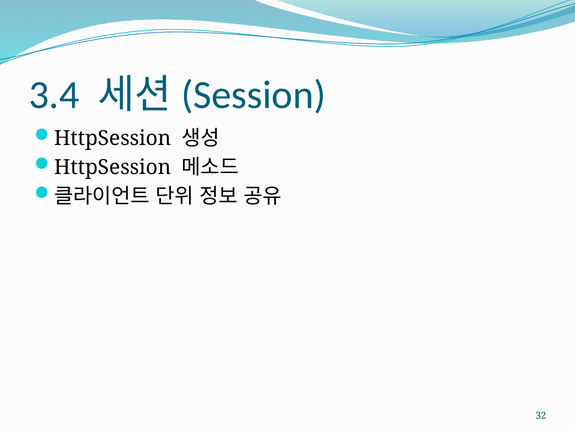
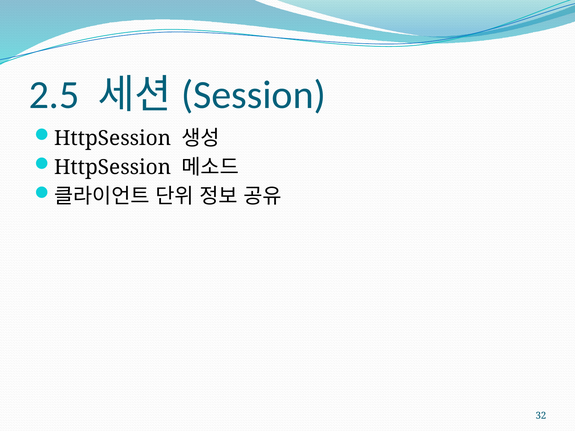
3.4: 3.4 -> 2.5
